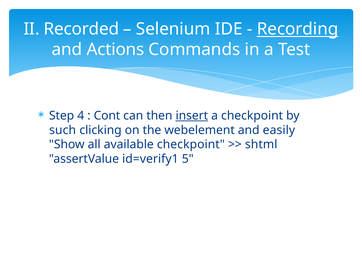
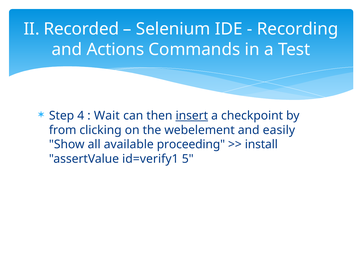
Recording underline: present -> none
Cont: Cont -> Wait
such: such -> from
available checkpoint: checkpoint -> proceeding
shtml: shtml -> install
